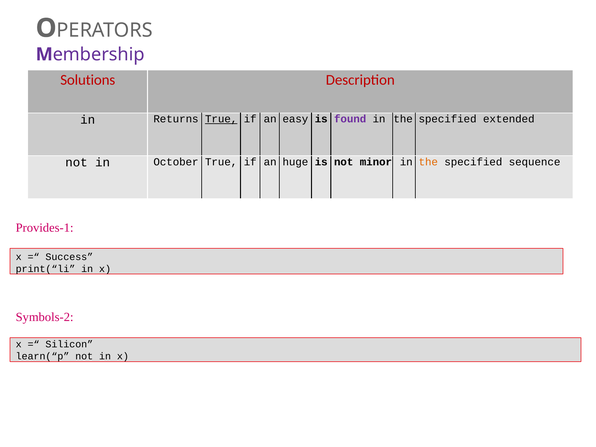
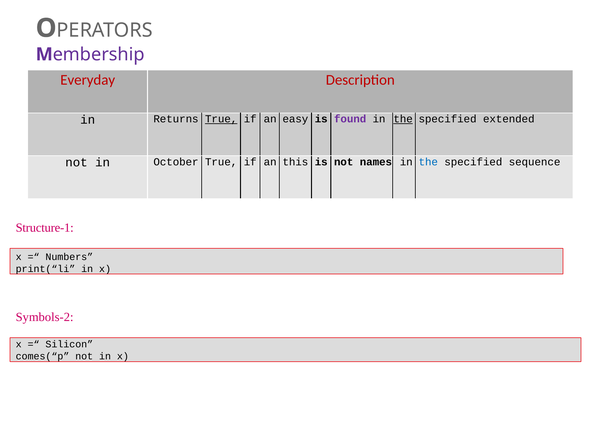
Solutions: Solutions -> Everyday
the at (403, 119) underline: none -> present
huge: huge -> this
minor: minor -> names
the at (428, 162) colour: orange -> blue
Provides-1: Provides-1 -> Structure-1
Success: Success -> Numbers
learn(“p: learn(“p -> comes(“p
